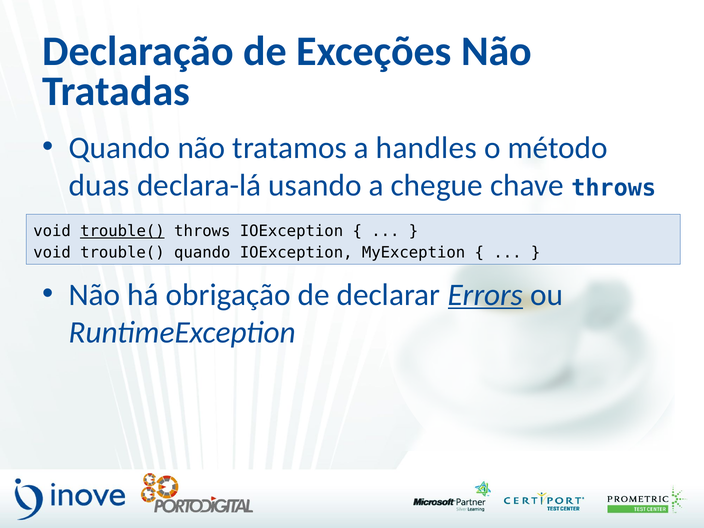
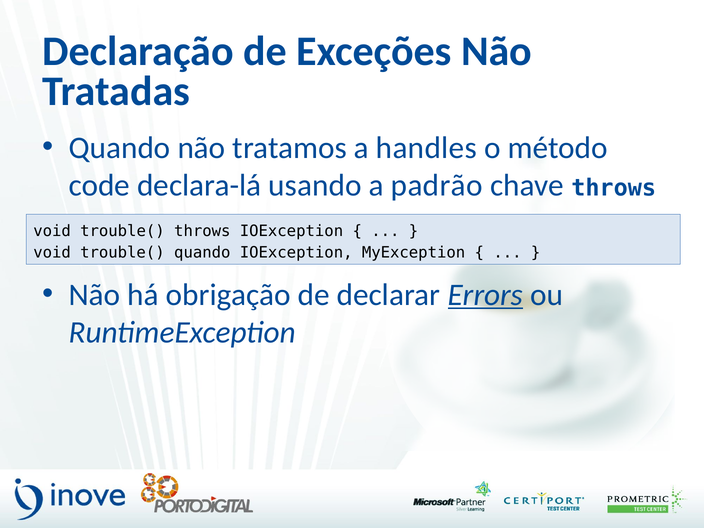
duas: duas -> code
chegue: chegue -> padrão
trouble( at (122, 231) underline: present -> none
